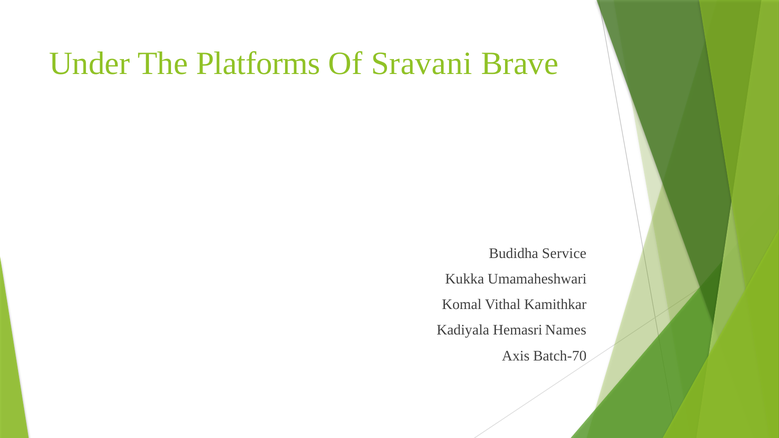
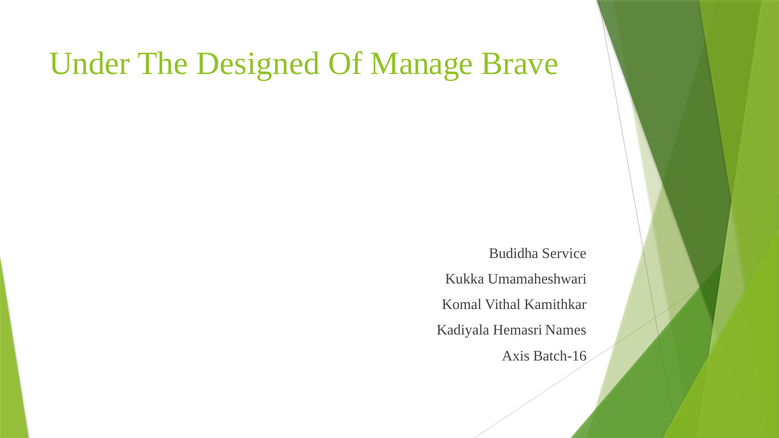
Platforms: Platforms -> Designed
Sravani: Sravani -> Manage
Batch-70: Batch-70 -> Batch-16
